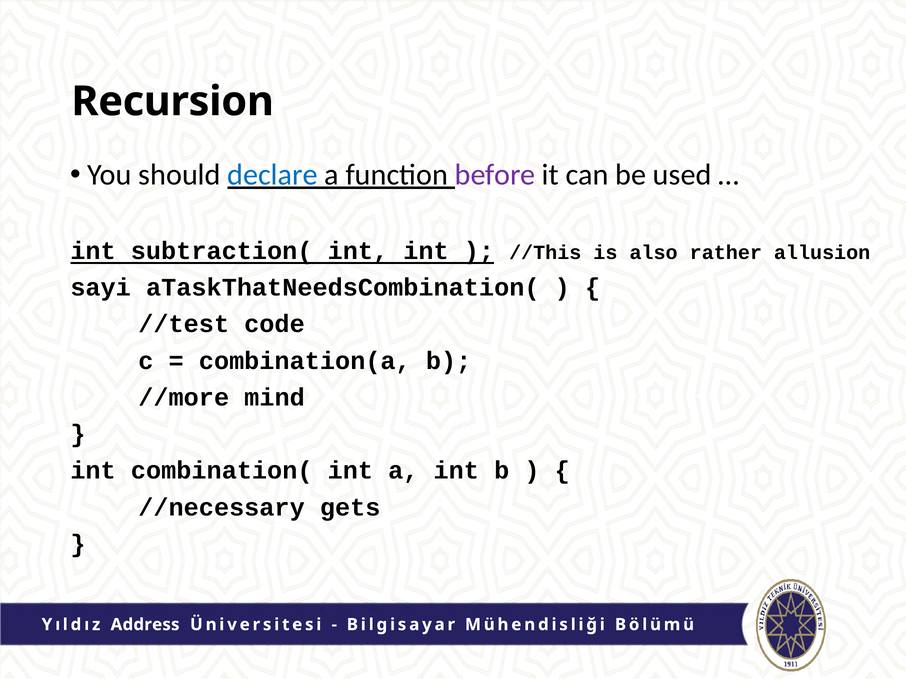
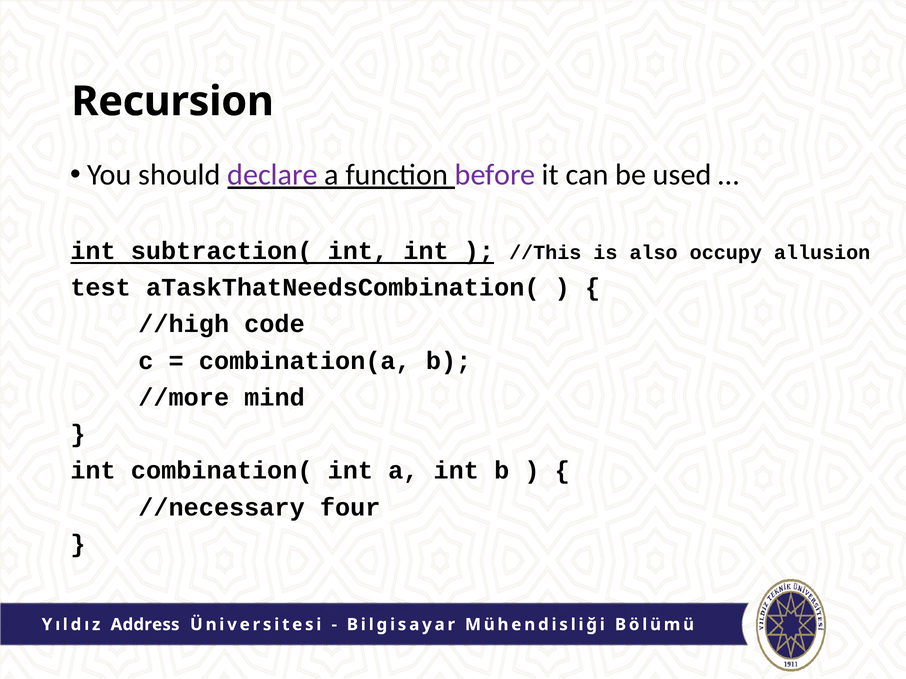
declare colour: blue -> purple
rather: rather -> occupy
sayi: sayi -> test
//test: //test -> //high
gets: gets -> four
